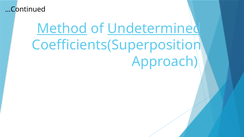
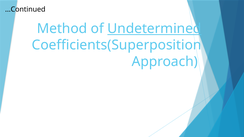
Method underline: present -> none
